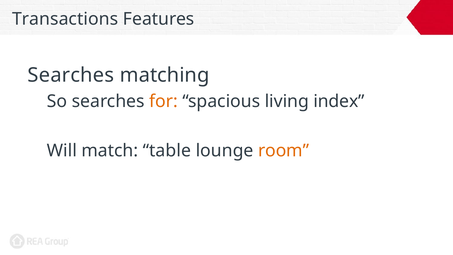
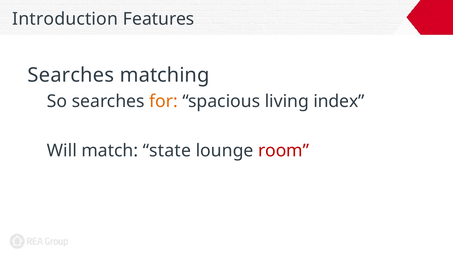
Transactions: Transactions -> Introduction
table: table -> state
room colour: orange -> red
